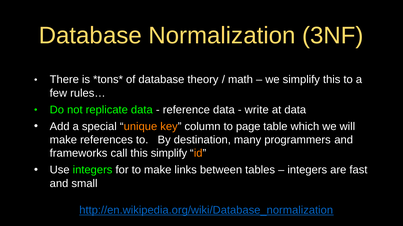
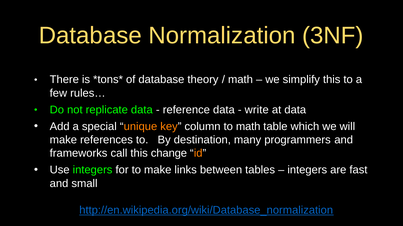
to page: page -> math
this simplify: simplify -> change
